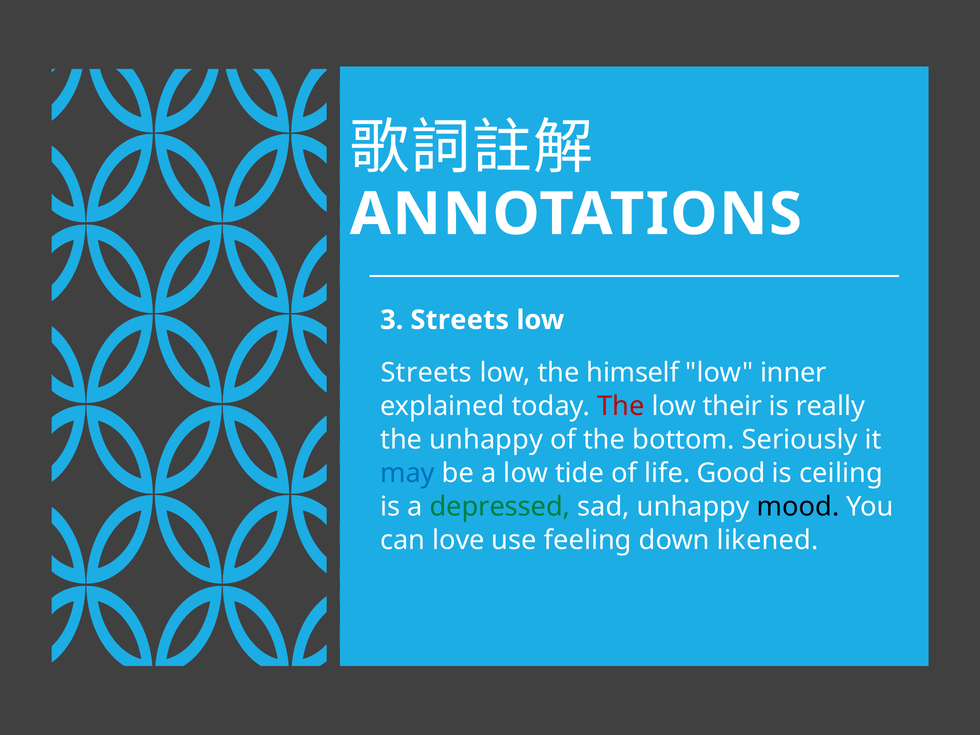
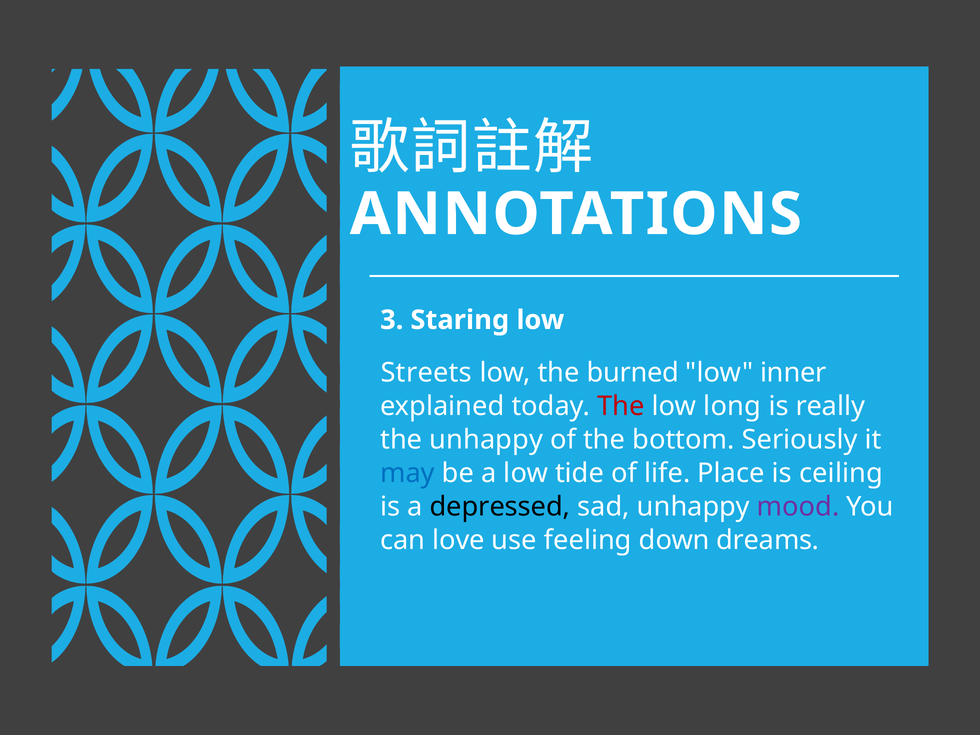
3 Streets: Streets -> Staring
himself: himself -> burned
their: their -> long
Good: Good -> Place
depressed colour: green -> black
mood colour: black -> purple
likened: likened -> dreams
